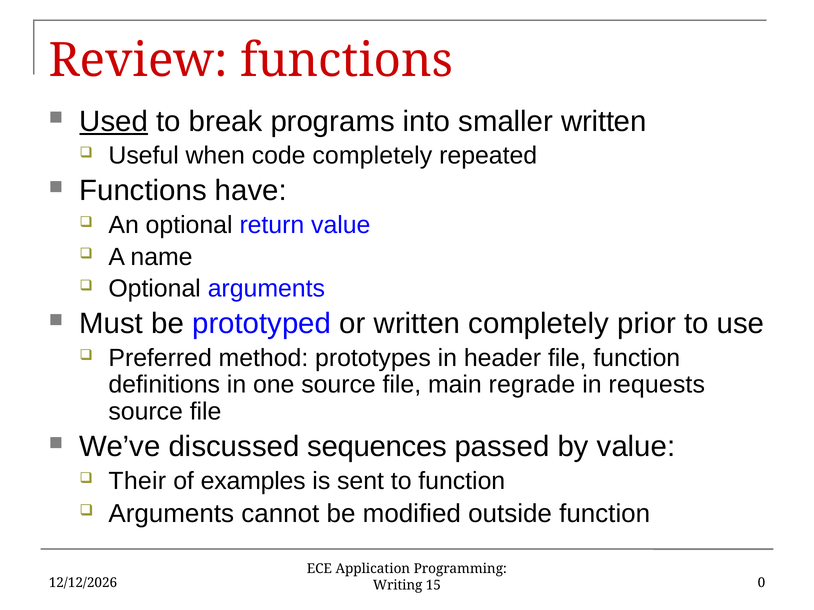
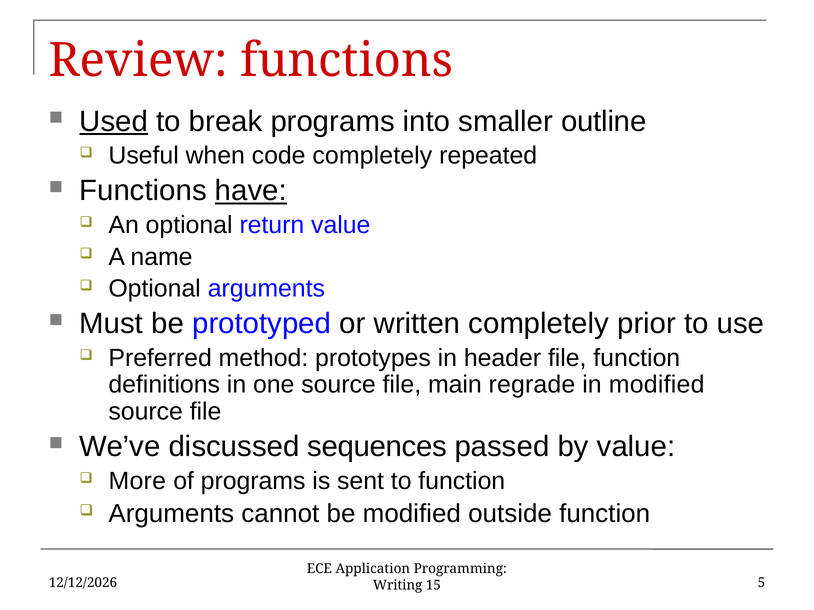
smaller written: written -> outline
have underline: none -> present
in requests: requests -> modified
Their: Their -> More
of examples: examples -> programs
0: 0 -> 5
